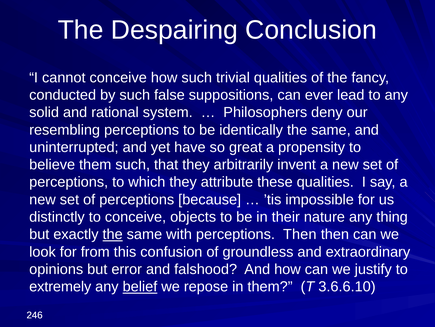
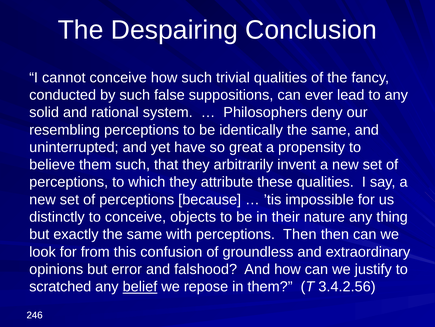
the at (113, 234) underline: present -> none
extremely: extremely -> scratched
3.6.6.10: 3.6.6.10 -> 3.4.2.56
